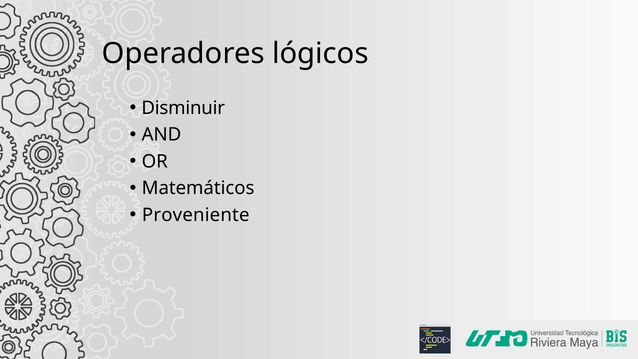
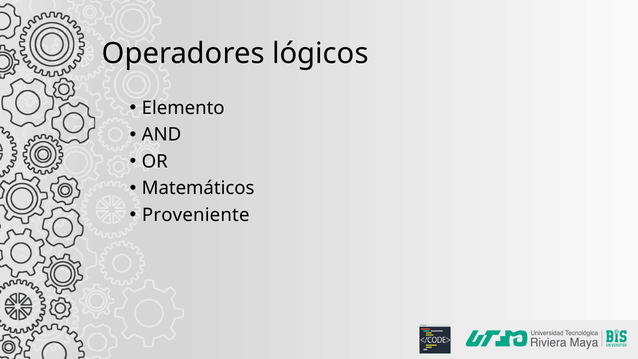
Disminuir: Disminuir -> Elemento
